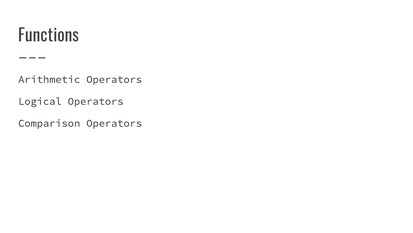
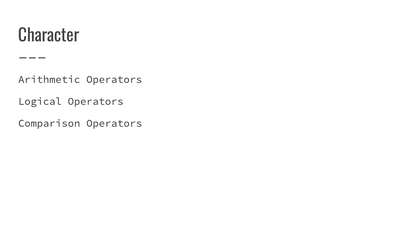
Functions: Functions -> Character
